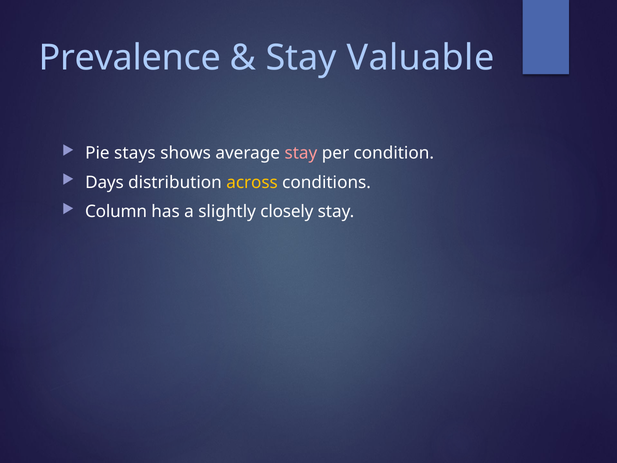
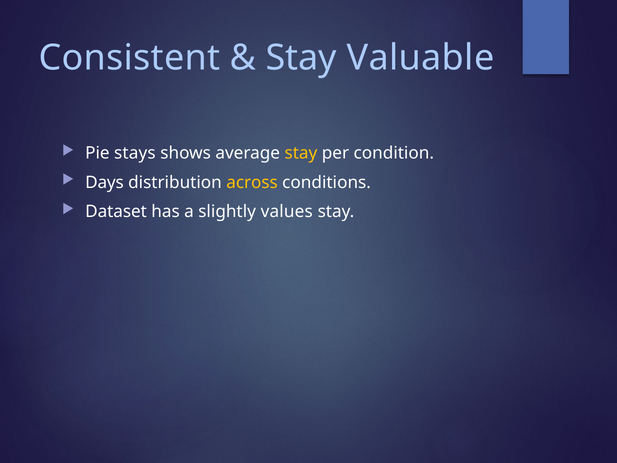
Prevalence: Prevalence -> Consistent
stay at (301, 153) colour: pink -> yellow
Column: Column -> Dataset
closely: closely -> values
